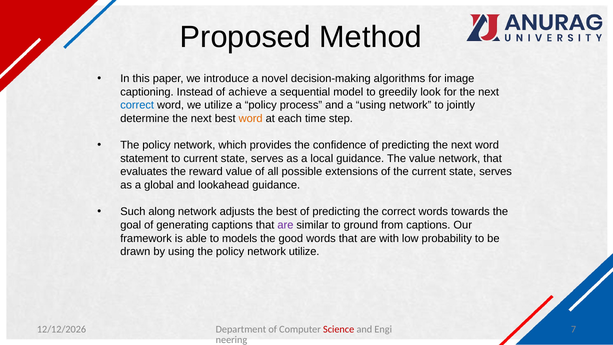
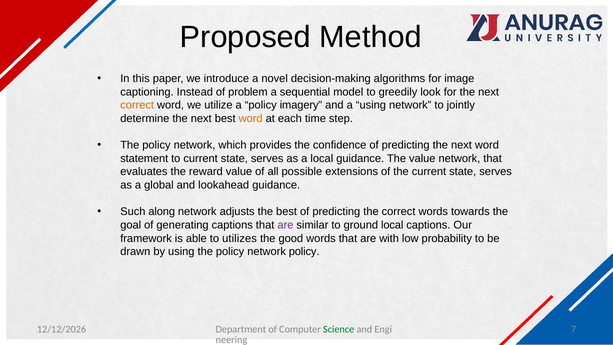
achieve: achieve -> problem
correct at (137, 105) colour: blue -> orange
process: process -> imagery
ground from: from -> local
models: models -> utilizes
network utilize: utilize -> policy
Science colour: red -> green
